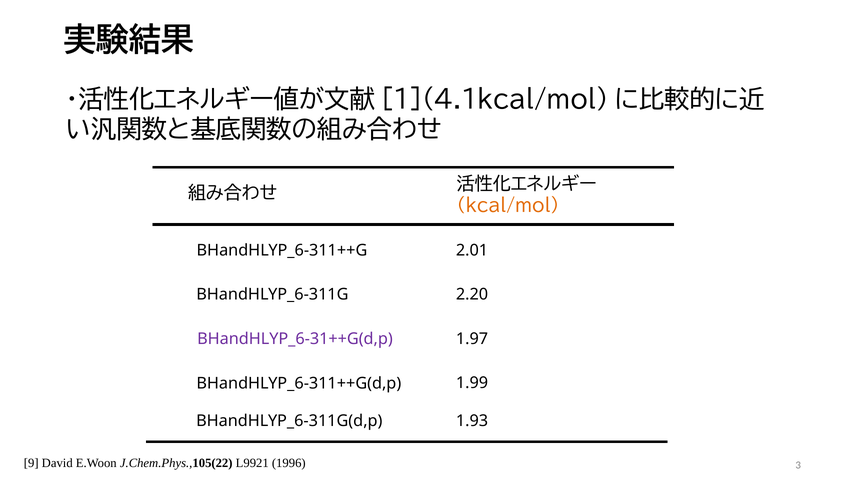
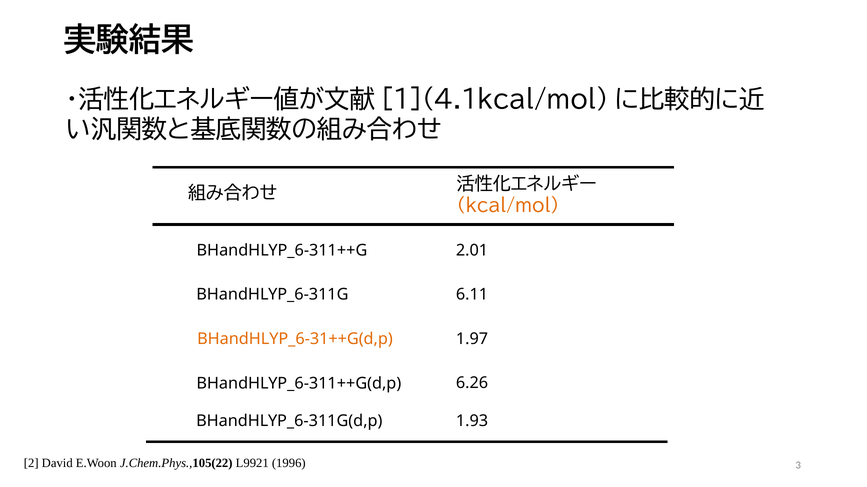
2.20: 2.20 -> 6.11
BHandHLYP_6-31++G(d,p colour: purple -> orange
1.99: 1.99 -> 6.26
9: 9 -> 2
